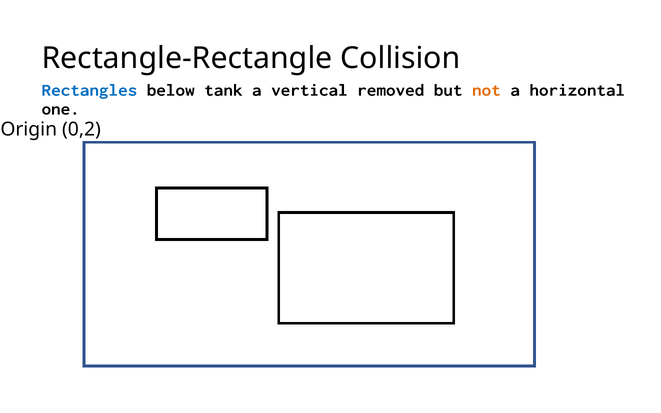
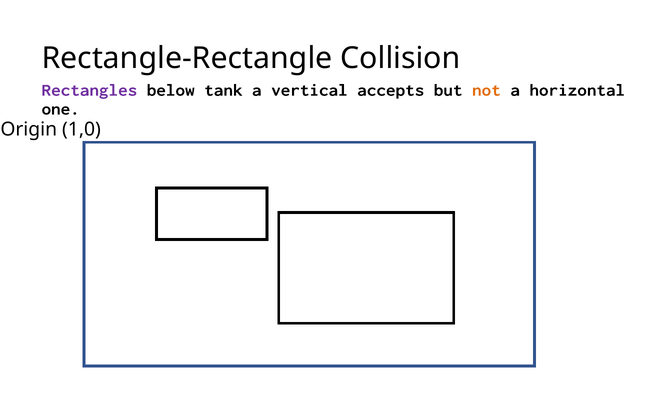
Rectangles colour: blue -> purple
removed: removed -> accepts
0,2: 0,2 -> 1,0
